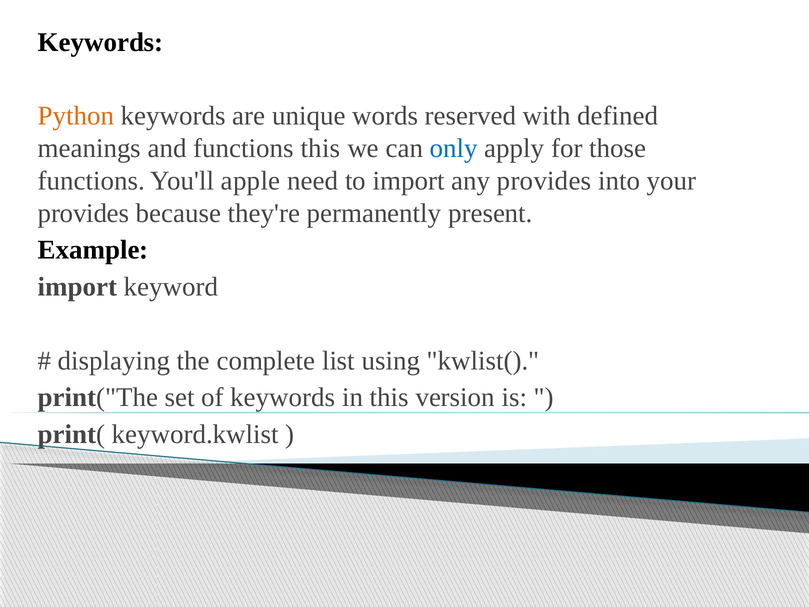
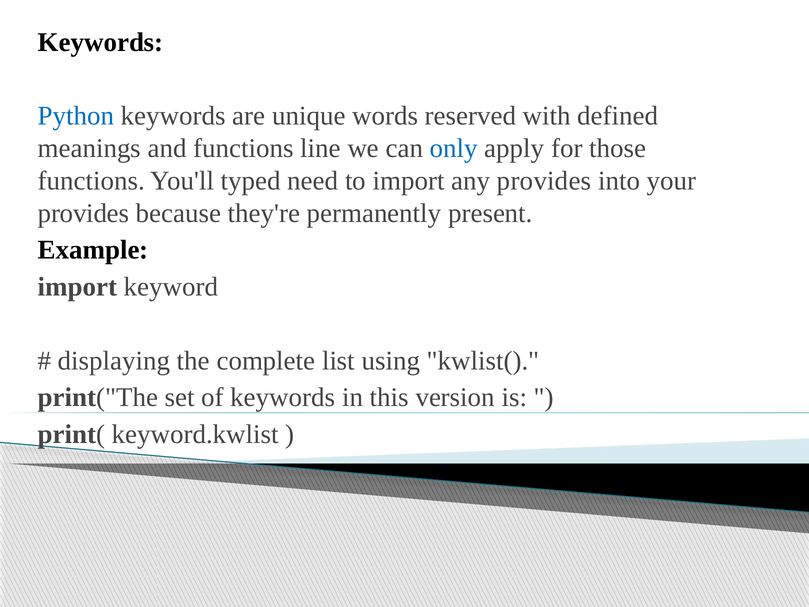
Python colour: orange -> blue
functions this: this -> line
apple: apple -> typed
